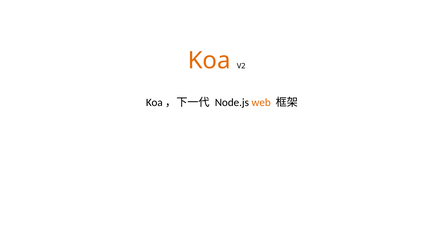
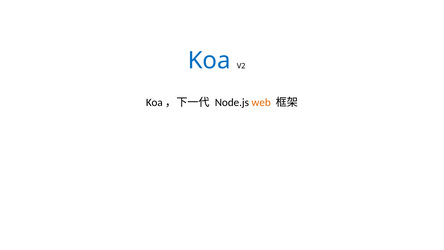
Koa colour: orange -> blue
